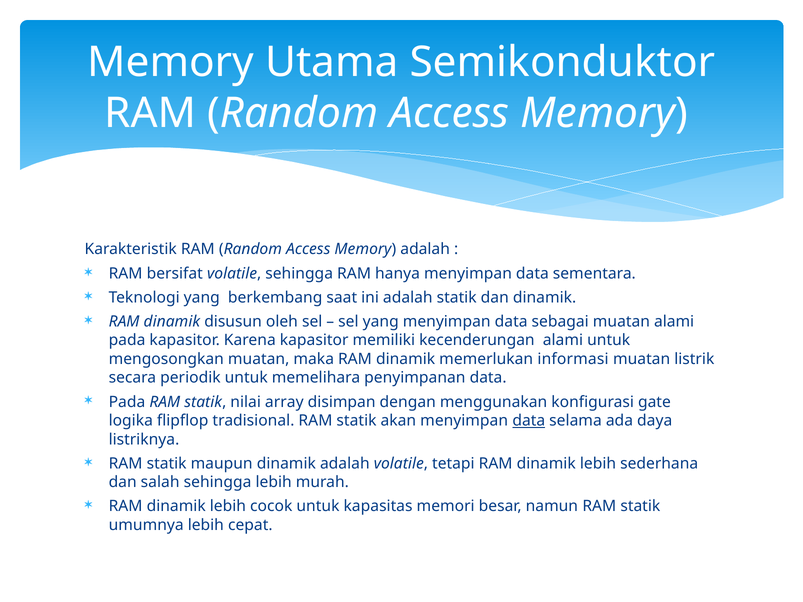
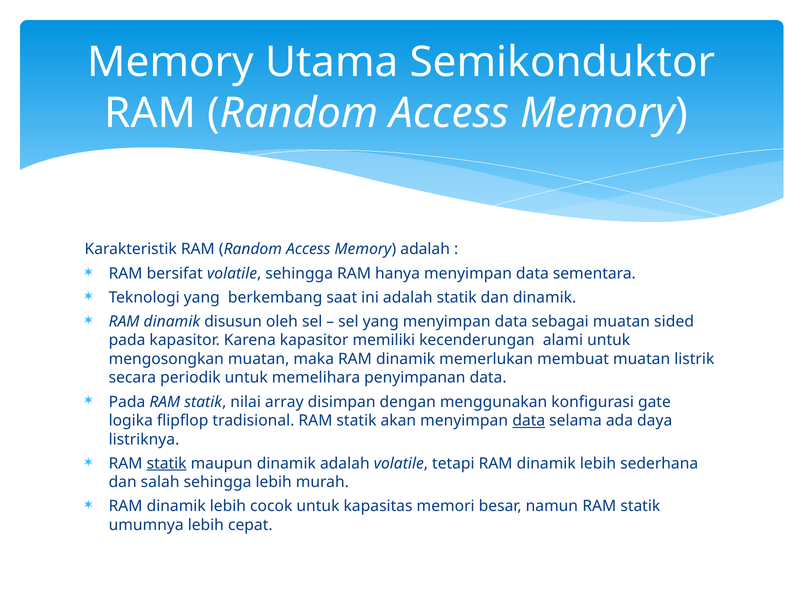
muatan alami: alami -> sided
informasi: informasi -> membuat
statik at (167, 464) underline: none -> present
